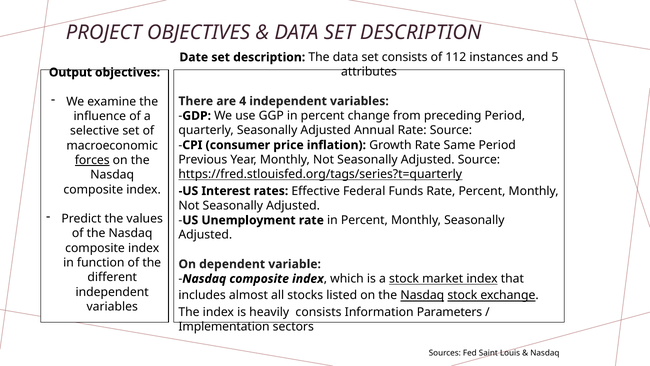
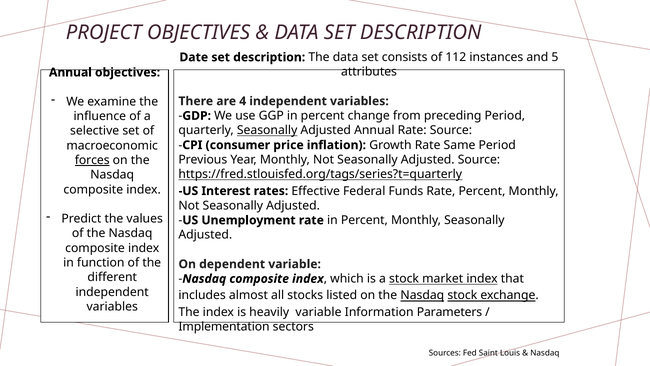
Output at (70, 72): Output -> Annual
Seasonally at (267, 130) underline: none -> present
heavily consists: consists -> variable
